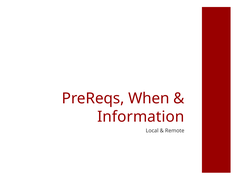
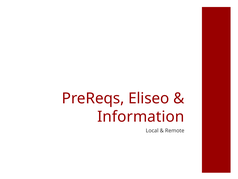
When: When -> Eliseo
